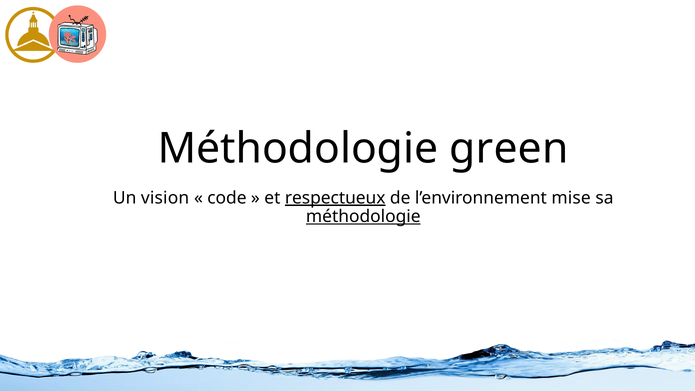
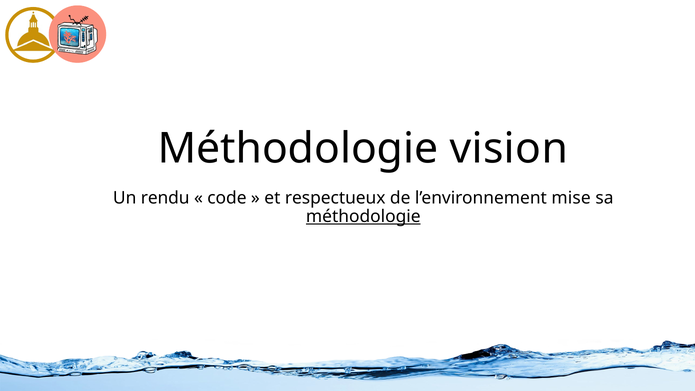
green: green -> vision
vision: vision -> rendu
respectueux underline: present -> none
